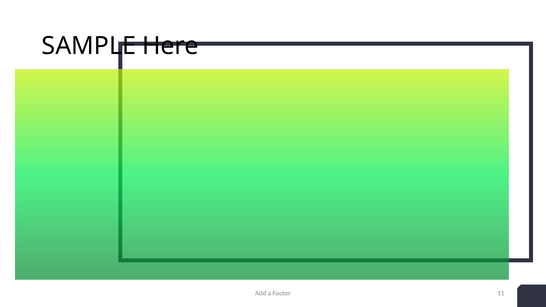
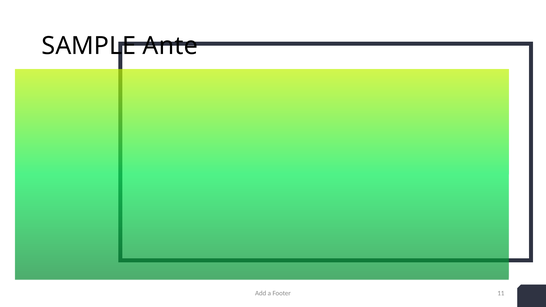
Here: Here -> Ante
